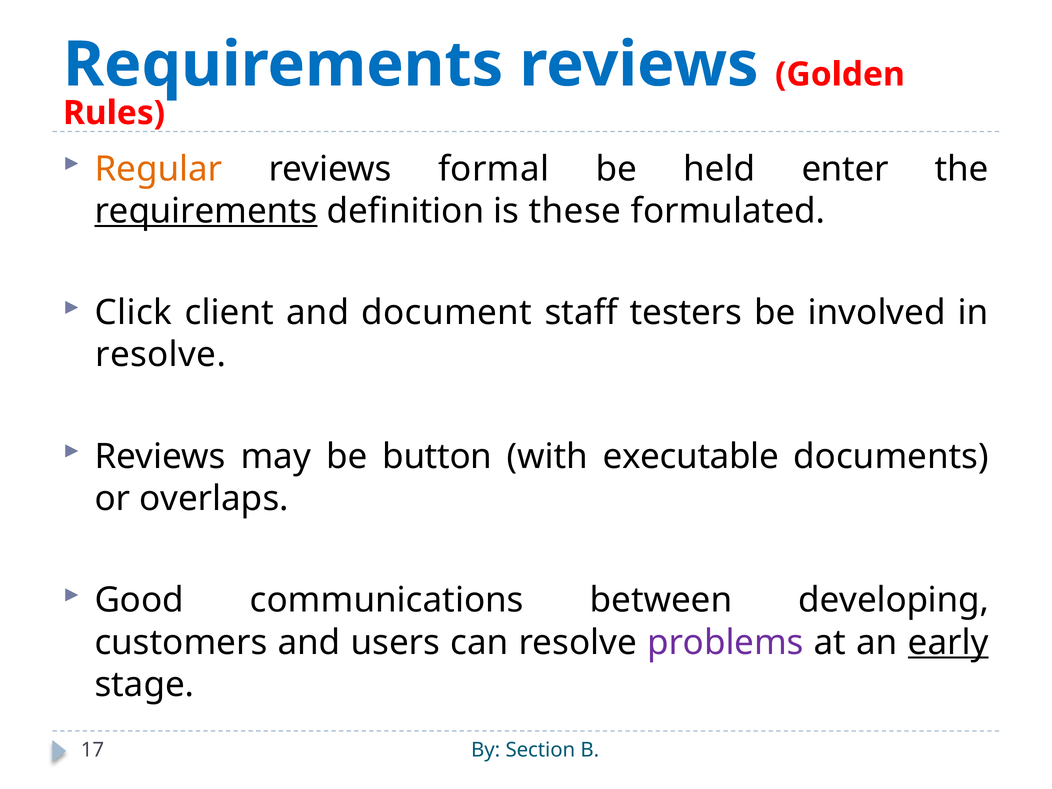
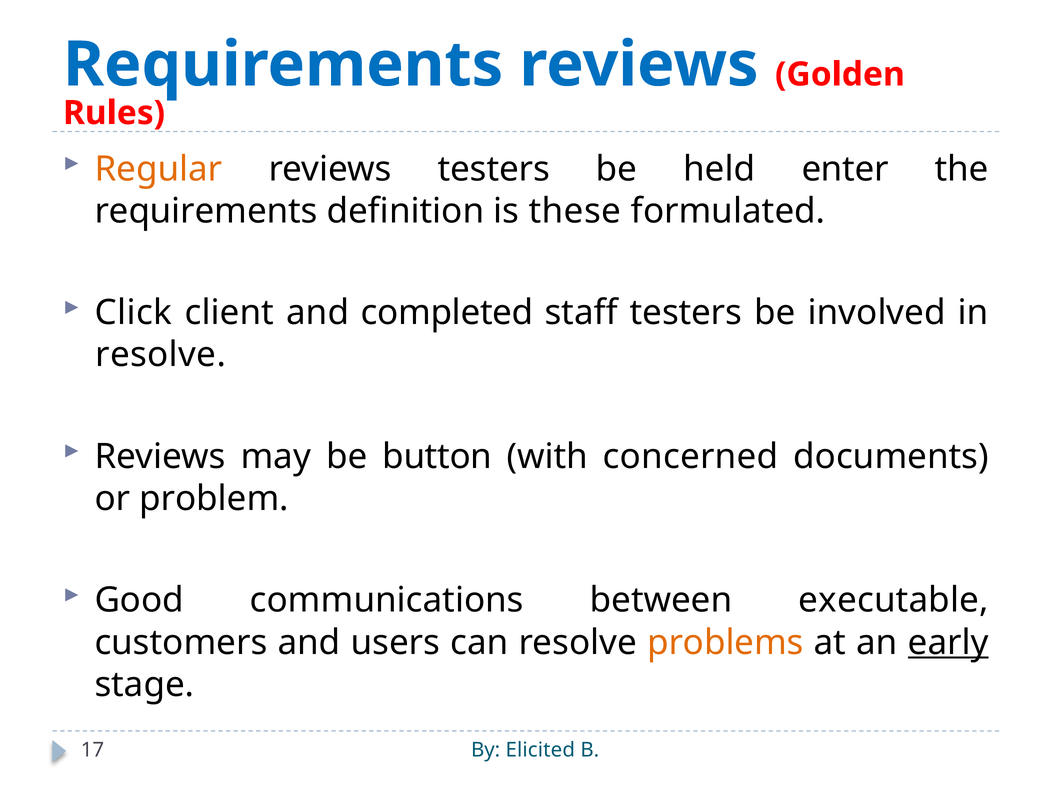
reviews formal: formal -> testers
requirements at (206, 211) underline: present -> none
document: document -> completed
executable: executable -> concerned
overlaps: overlaps -> problem
developing: developing -> executable
problems colour: purple -> orange
Section: Section -> Elicited
